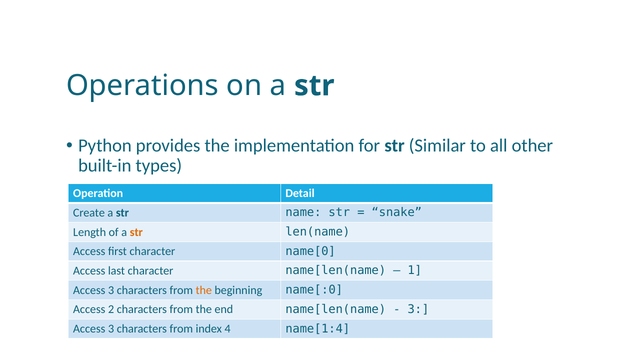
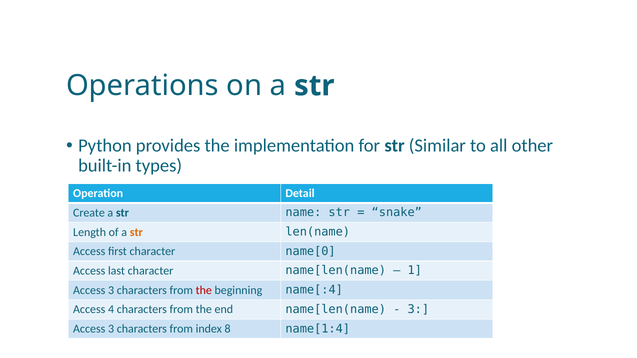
the at (204, 290) colour: orange -> red
name[:0: name[:0 -> name[:4
2: 2 -> 4
4: 4 -> 8
